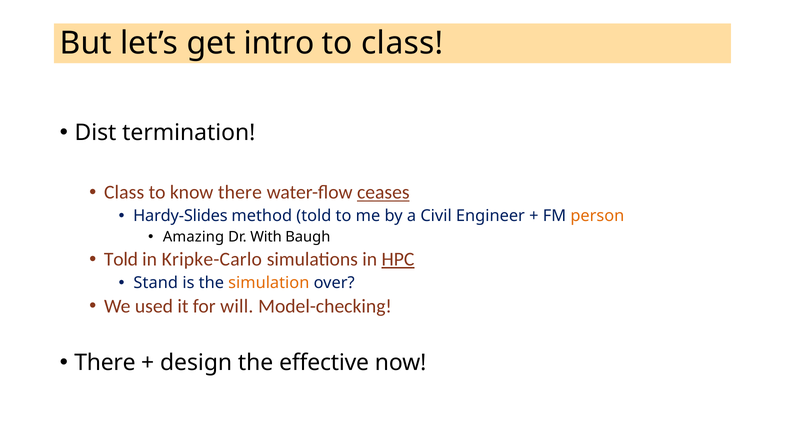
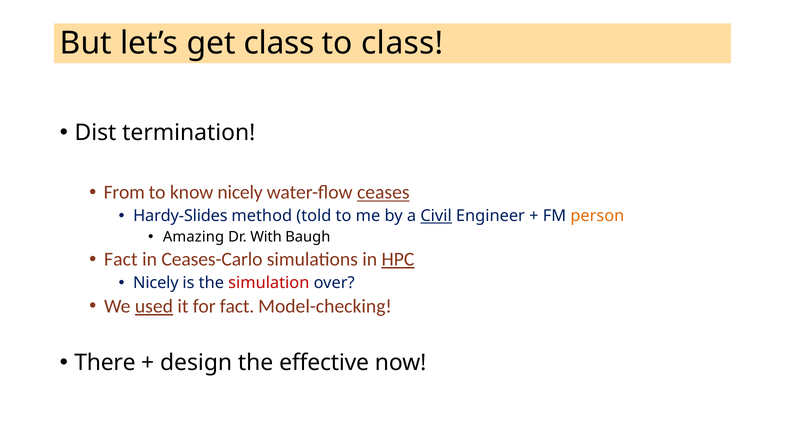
get intro: intro -> class
Class at (124, 193): Class -> From
know there: there -> nicely
Civil underline: none -> present
Told at (121, 260): Told -> Fact
Kripke-Carlo: Kripke-Carlo -> Ceases-Carlo
Stand at (156, 283): Stand -> Nicely
simulation colour: orange -> red
used underline: none -> present
for will: will -> fact
